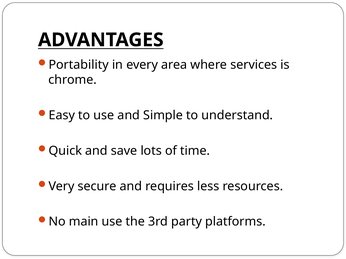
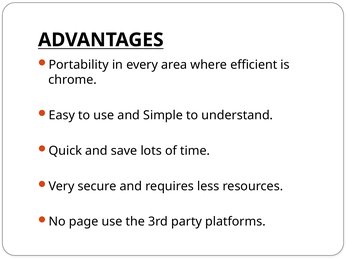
services: services -> efficient
main: main -> page
